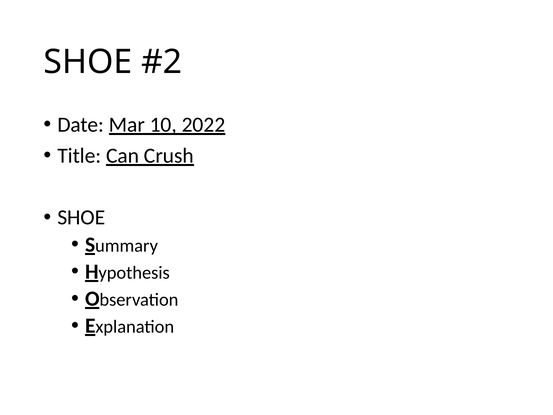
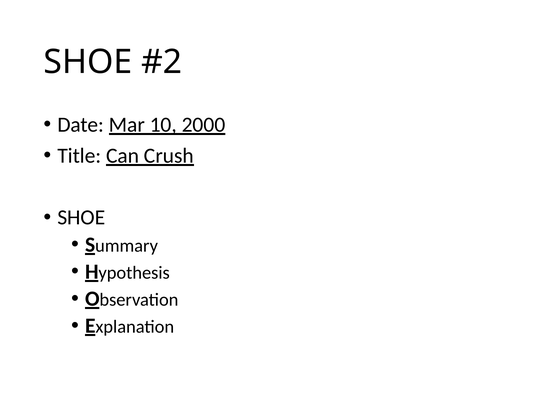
2022: 2022 -> 2000
